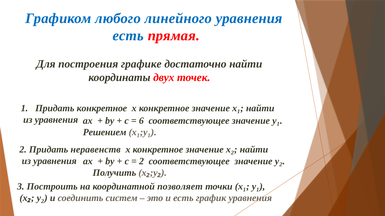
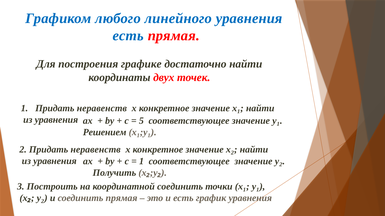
конкретное at (102, 108): конкретное -> неравенств
6: 6 -> 5
2 at (142, 162): 2 -> 1
координатной позволяет: позволяет -> соединить
соединить систем: систем -> прямая
